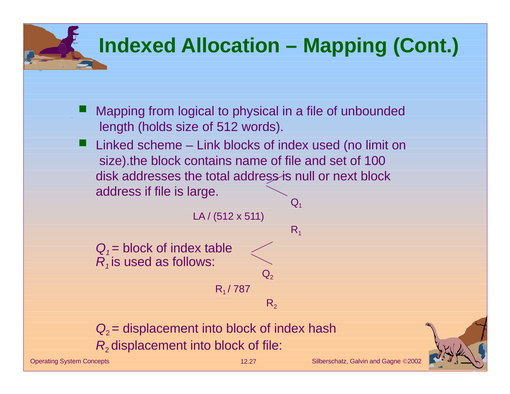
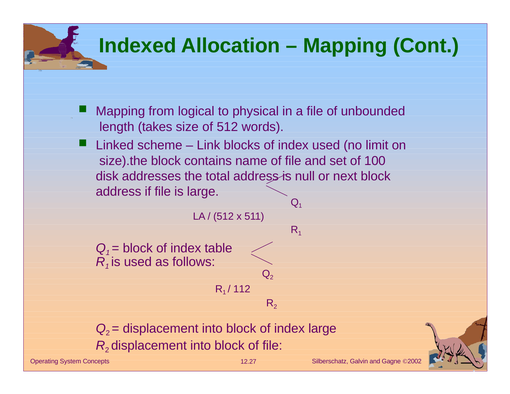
holds: holds -> takes
787: 787 -> 112
index hash: hash -> large
